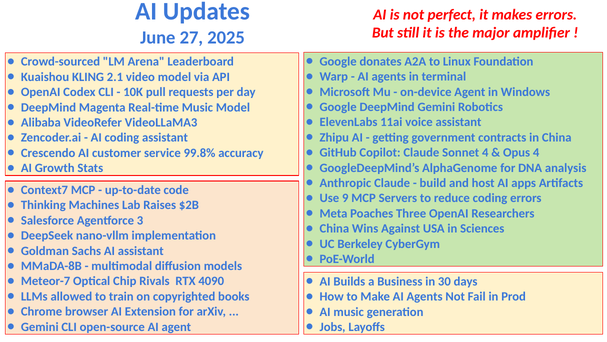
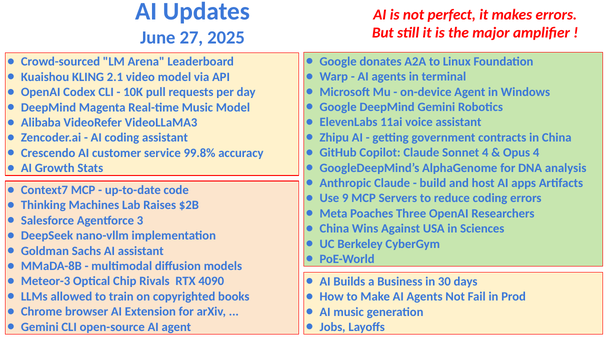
Meteor-7: Meteor-7 -> Meteor-3
